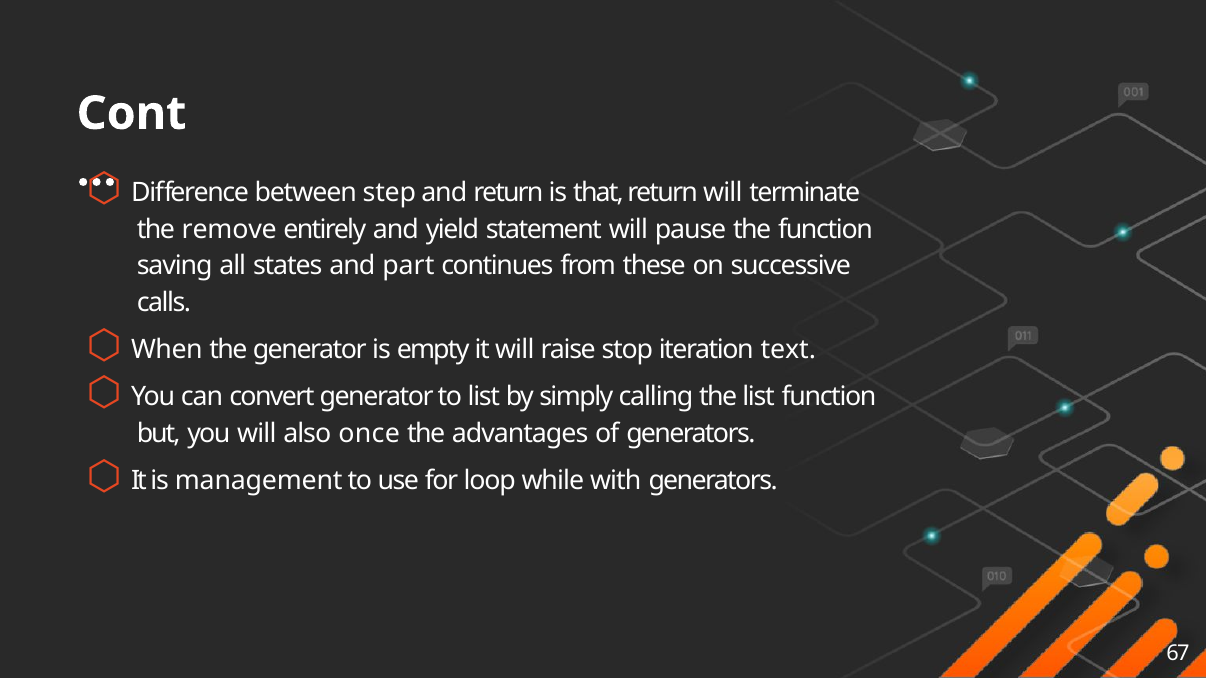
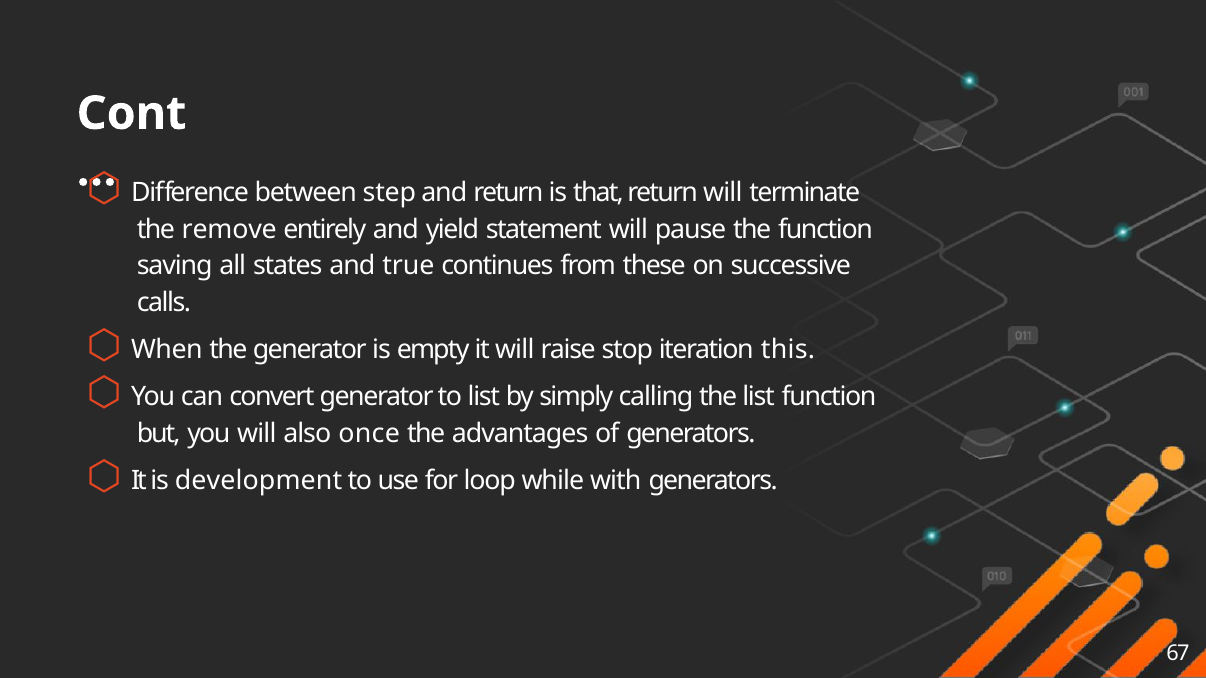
part: part -> true
text: text -> this
management: management -> development
